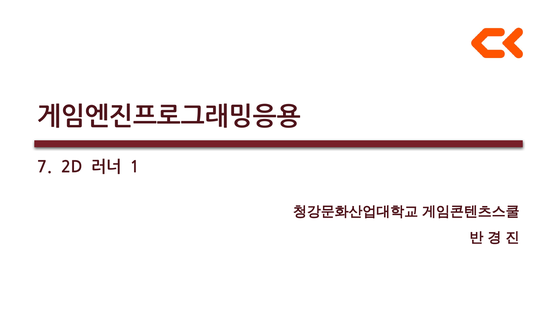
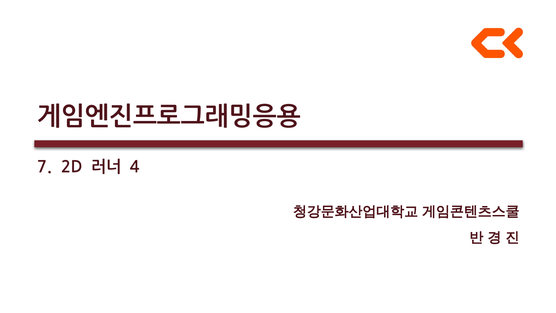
1: 1 -> 4
